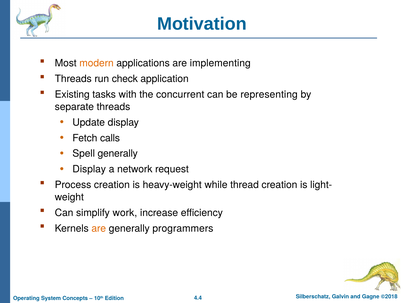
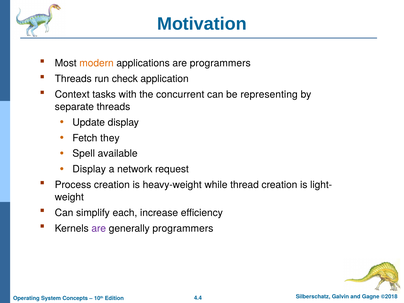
are implementing: implementing -> programmers
Existing: Existing -> Context
calls: calls -> they
Spell generally: generally -> available
work: work -> each
are at (99, 228) colour: orange -> purple
